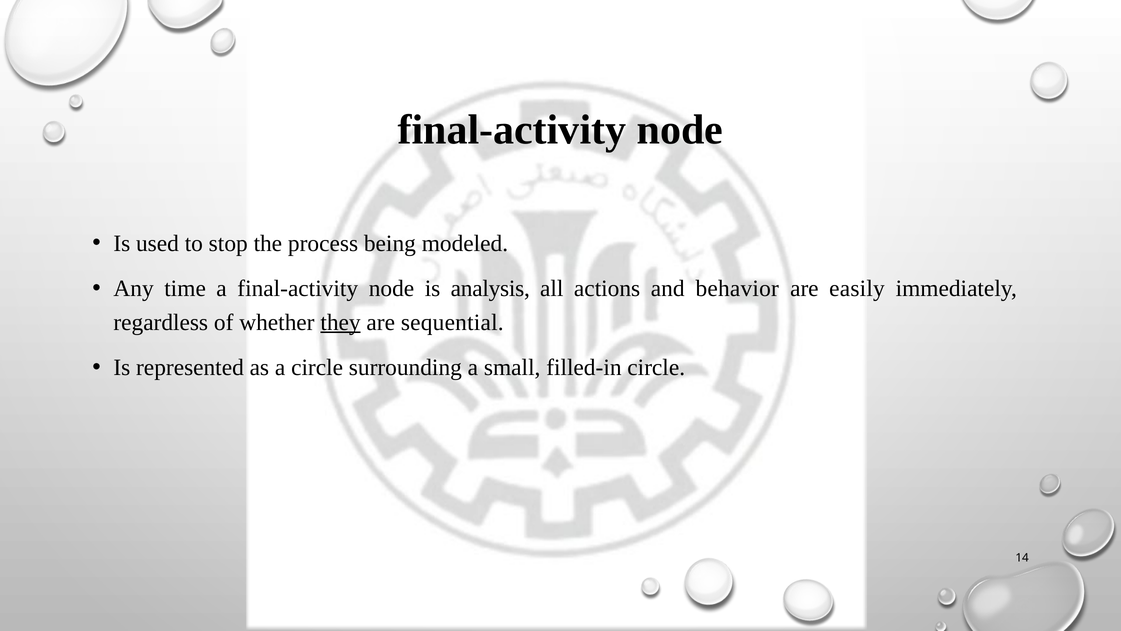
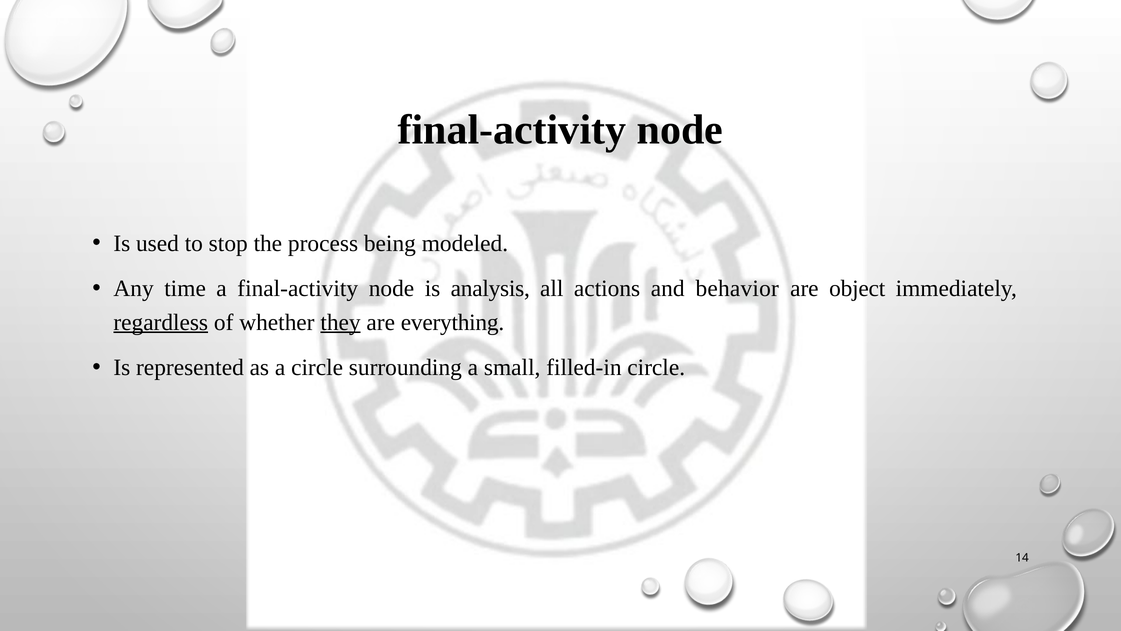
easily: easily -> object
regardless underline: none -> present
sequential: sequential -> everything
